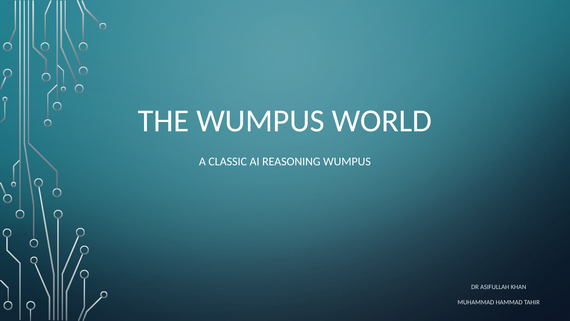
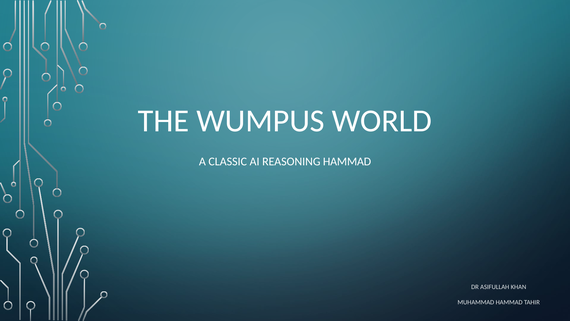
REASONING WUMPUS: WUMPUS -> HAMMAD
